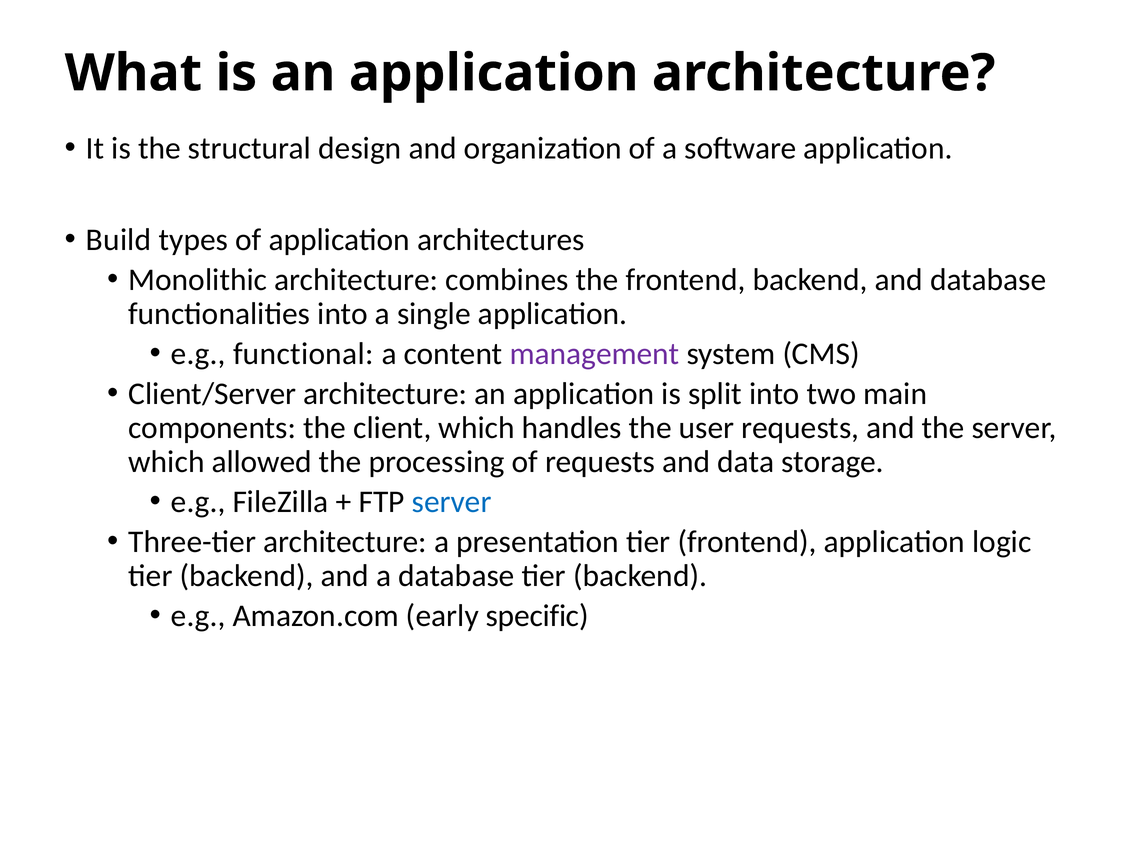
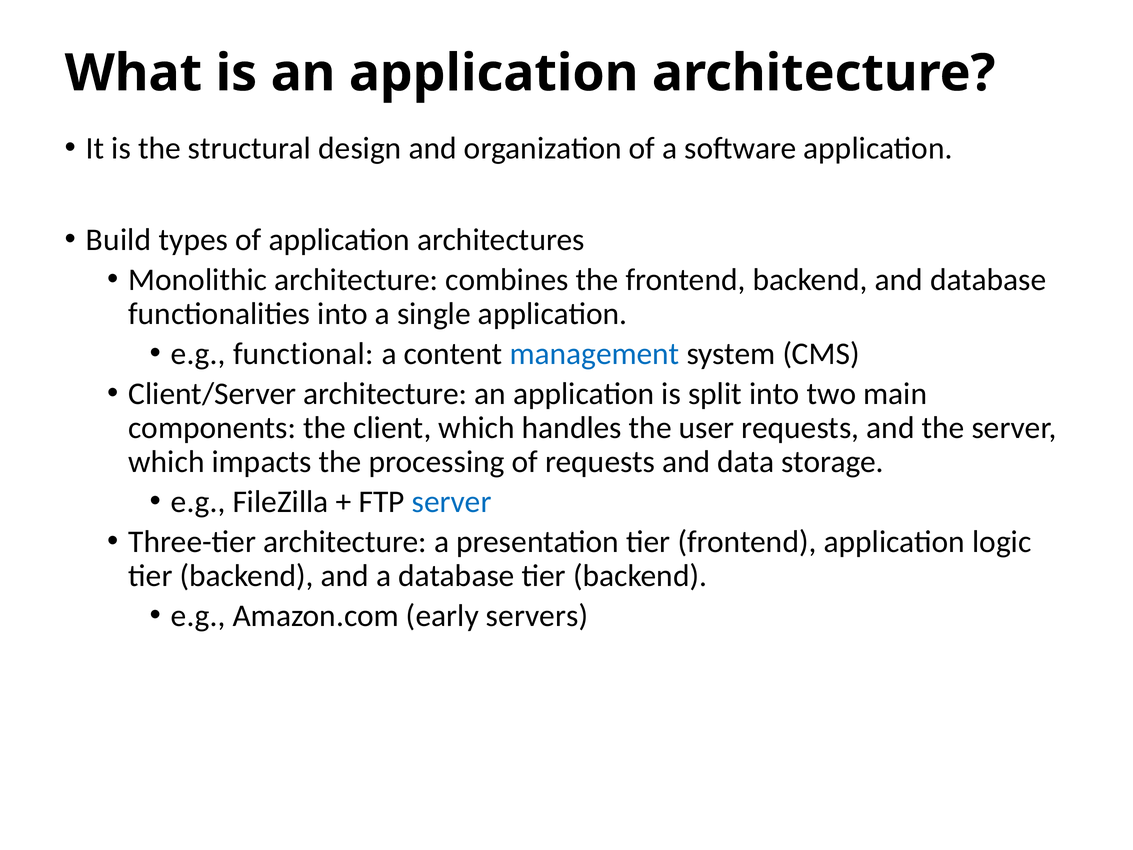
management colour: purple -> blue
allowed: allowed -> impacts
specific: specific -> servers
